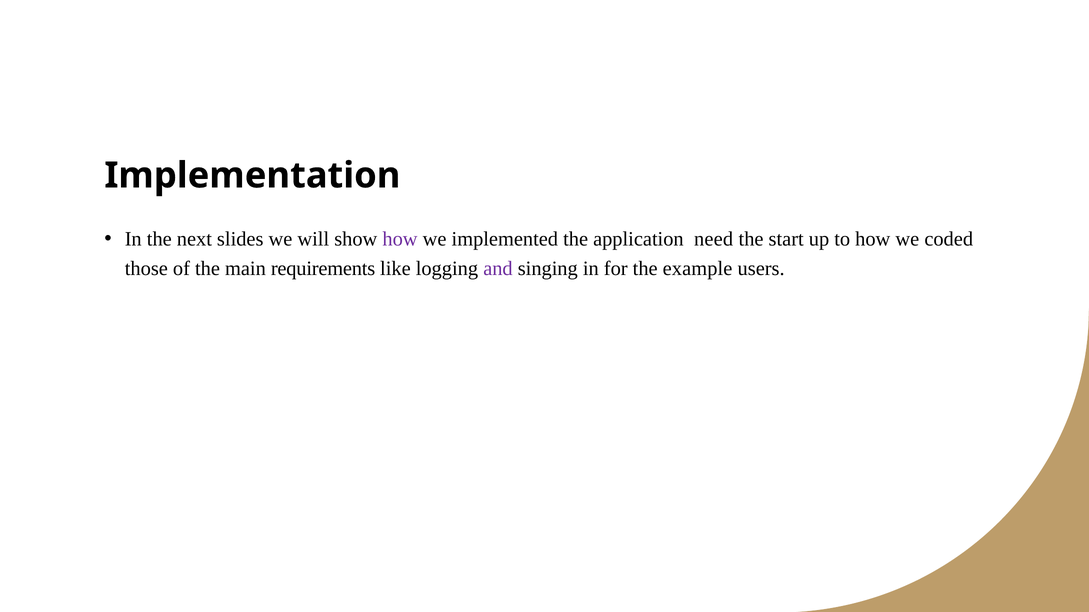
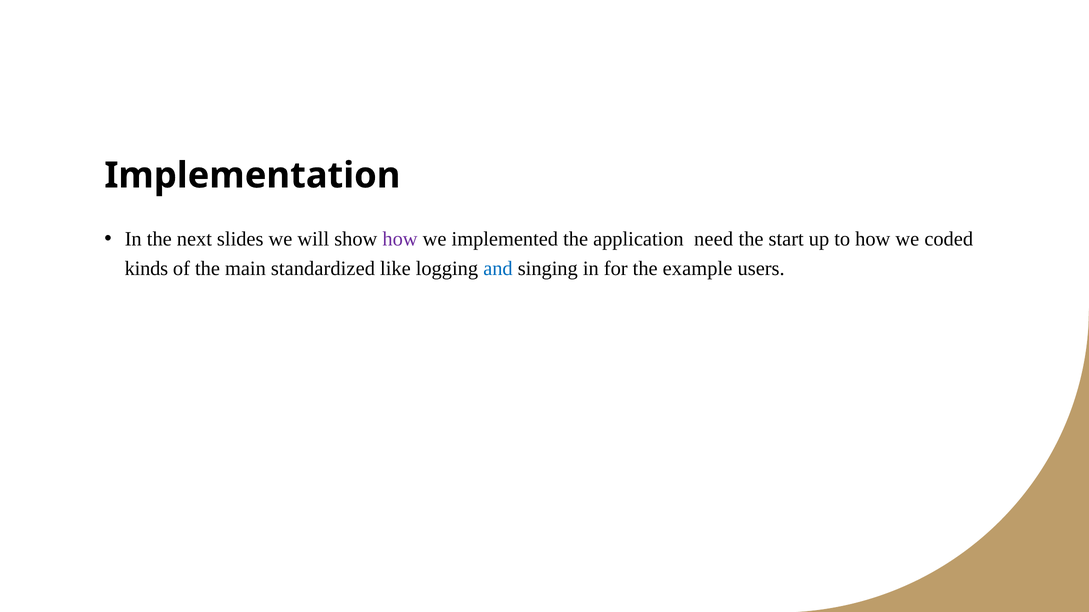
those: those -> kinds
requirements: requirements -> standardized
and colour: purple -> blue
